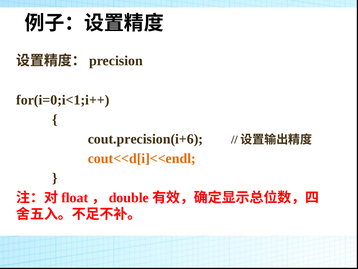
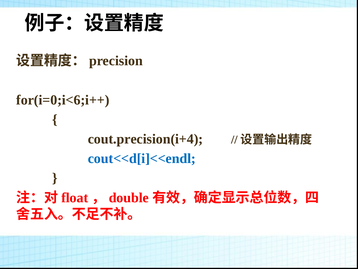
for(i=0;i<1;i++: for(i=0;i<1;i++ -> for(i=0;i<6;i++
cout.precision(i+6: cout.precision(i+6 -> cout.precision(i+4
cout<<d[i]<<endl colour: orange -> blue
